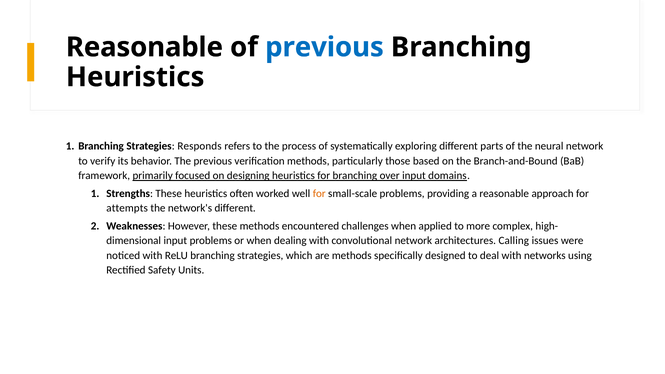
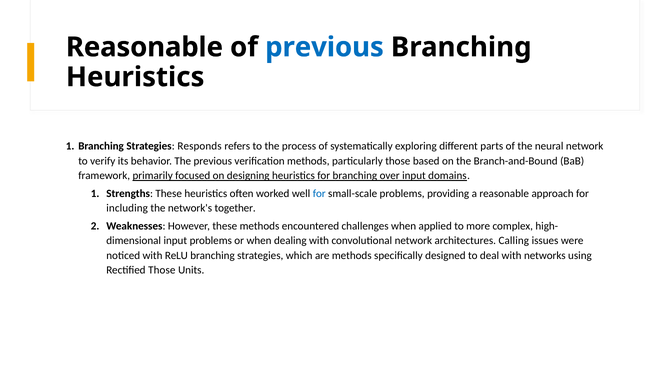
for at (319, 194) colour: orange -> blue
attempts: attempts -> including
network's different: different -> together
Rectified Safety: Safety -> Those
